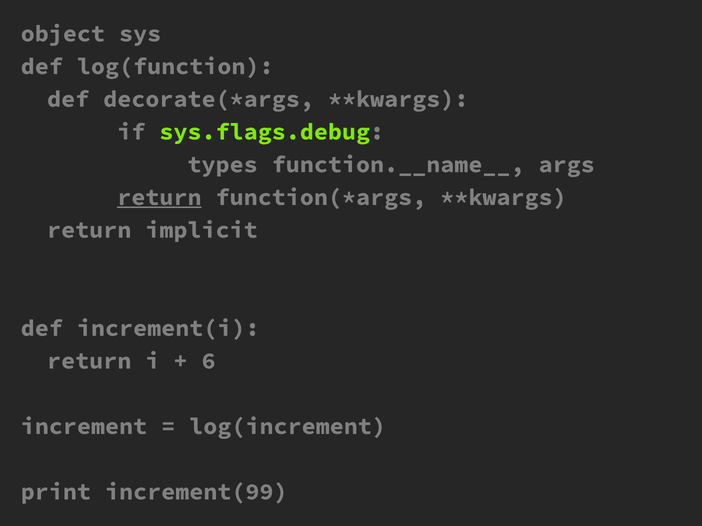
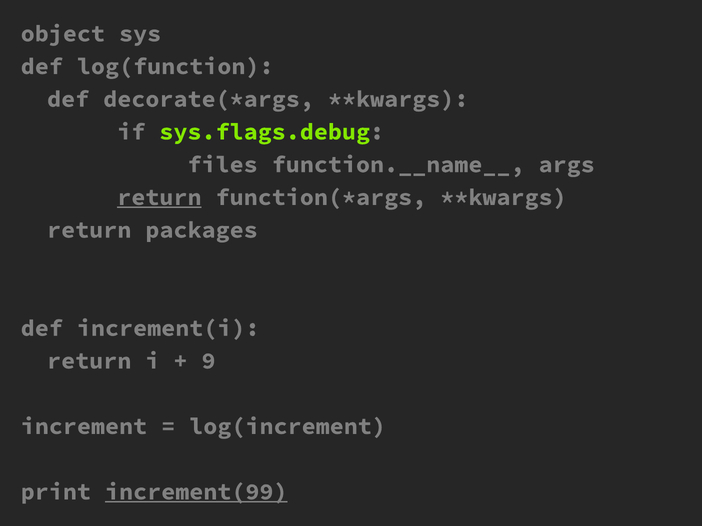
types: types -> files
implicit: implicit -> packages
6: 6 -> 9
increment(99 underline: none -> present
